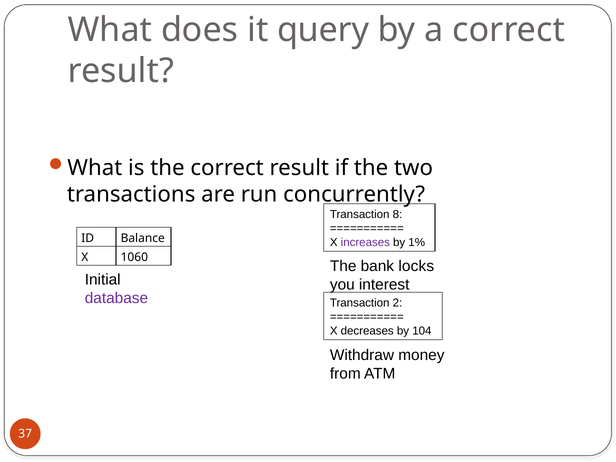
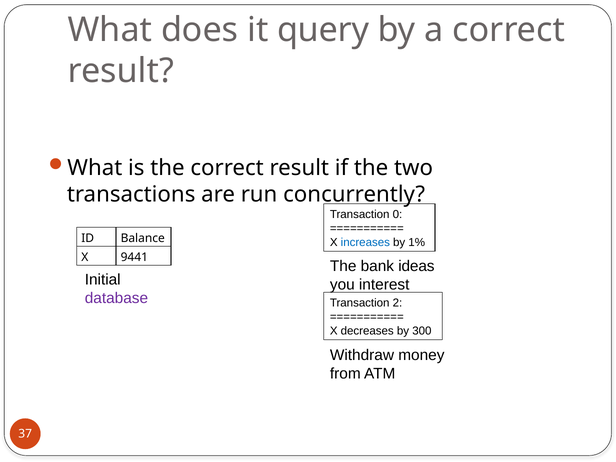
8: 8 -> 0
increases colour: purple -> blue
1060: 1060 -> 9441
locks: locks -> ideas
104: 104 -> 300
